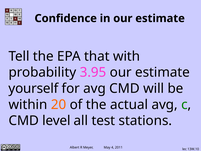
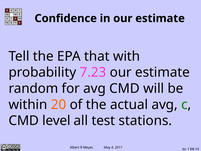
3.95: 3.95 -> 7.23
yourself: yourself -> random
